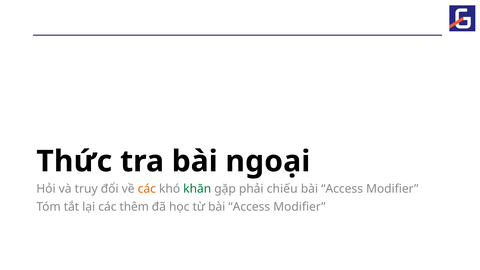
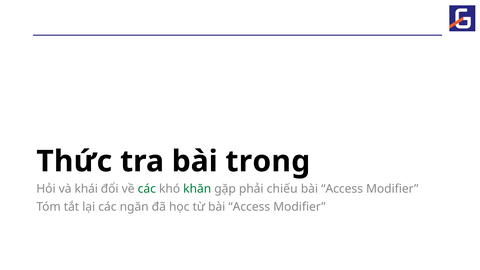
ngoại: ngoại -> trong
truy: truy -> khái
các at (147, 189) colour: orange -> green
thêm: thêm -> ngăn
